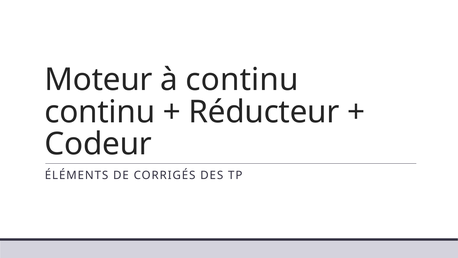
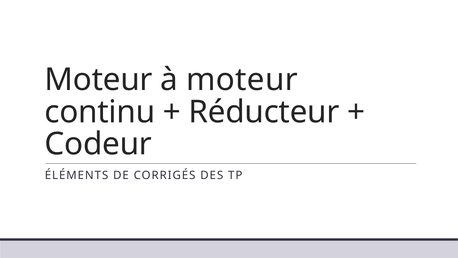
à continu: continu -> moteur
